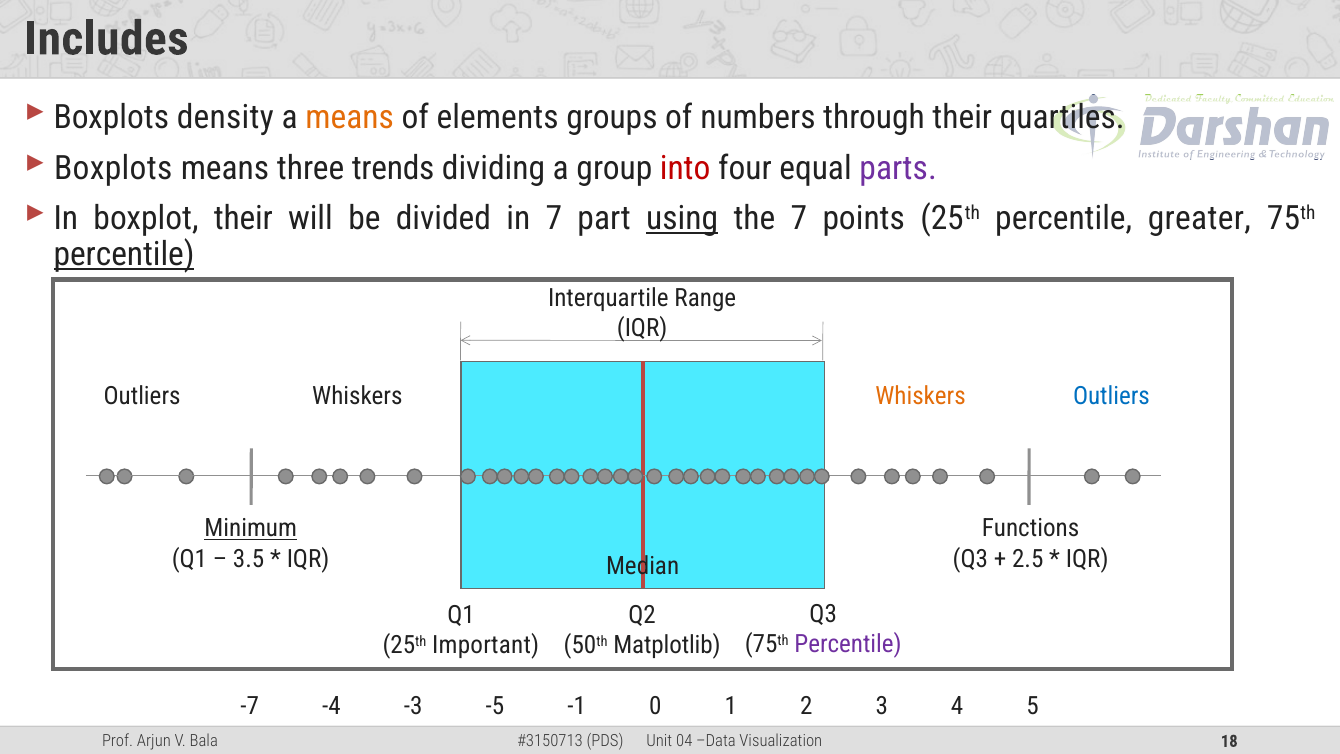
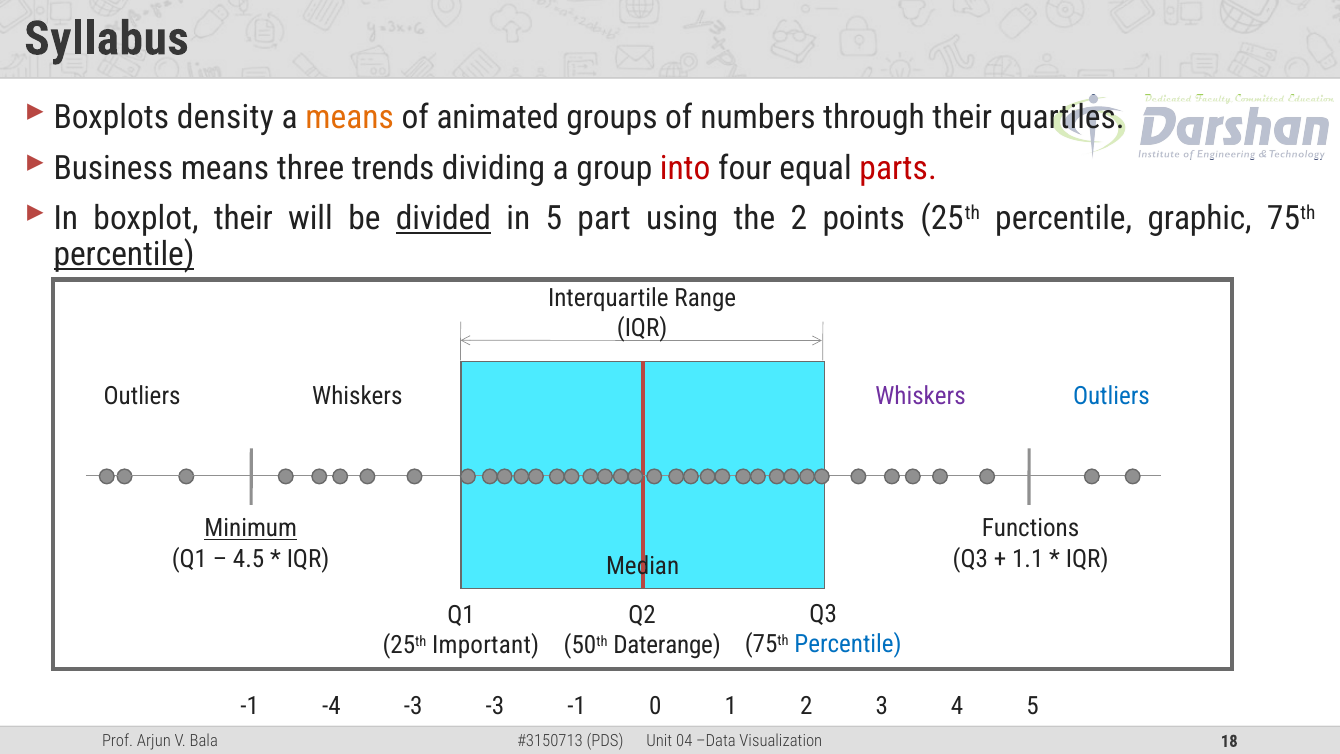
Includes: Includes -> Syllabus
elements: elements -> animated
Boxplots at (113, 168): Boxplots -> Business
parts colour: purple -> red
divided underline: none -> present
in 7: 7 -> 5
using underline: present -> none
the 7: 7 -> 2
greater: greater -> graphic
Whiskers at (921, 397) colour: orange -> purple
3.5: 3.5 -> 4.5
2.5: 2.5 -> 1.1
Percentile at (848, 644) colour: purple -> blue
Matplotlib: Matplotlib -> Daterange
-7 at (250, 706): -7 -> -1
-5 at (495, 706): -5 -> -3
